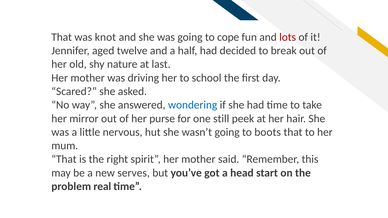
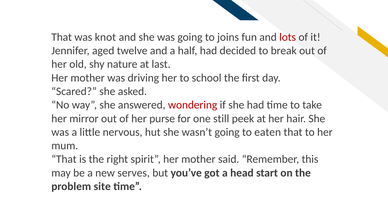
cope: cope -> joins
wondering colour: blue -> red
boots: boots -> eaten
real: real -> site
